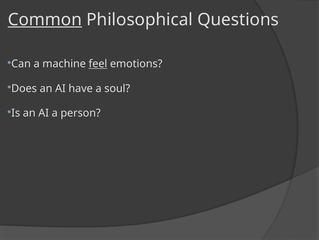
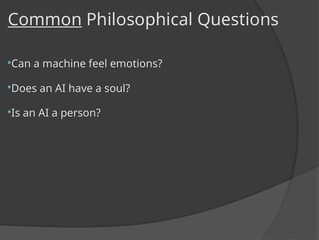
feel underline: present -> none
